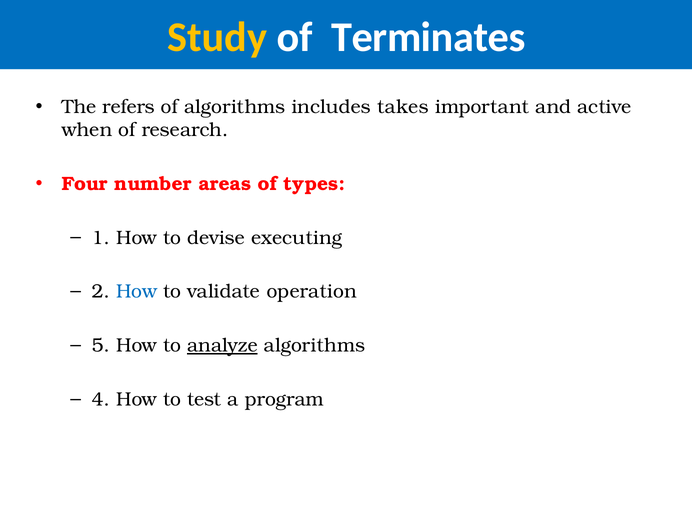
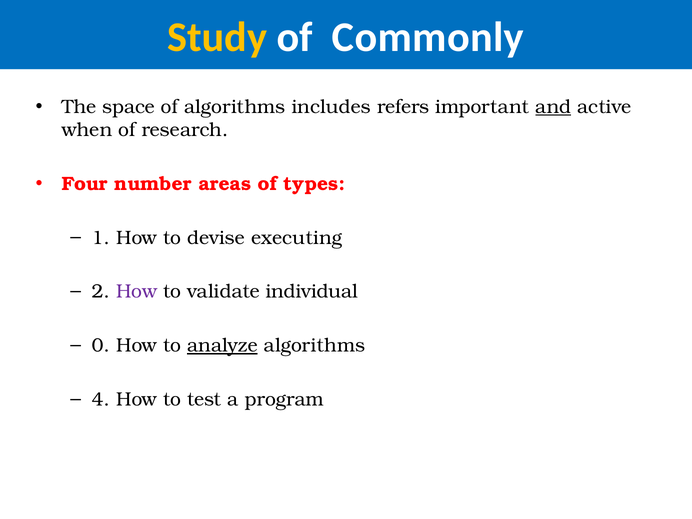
Terminates: Terminates -> Commonly
refers: refers -> space
takes: takes -> refers
and underline: none -> present
How at (137, 292) colour: blue -> purple
operation: operation -> individual
5: 5 -> 0
